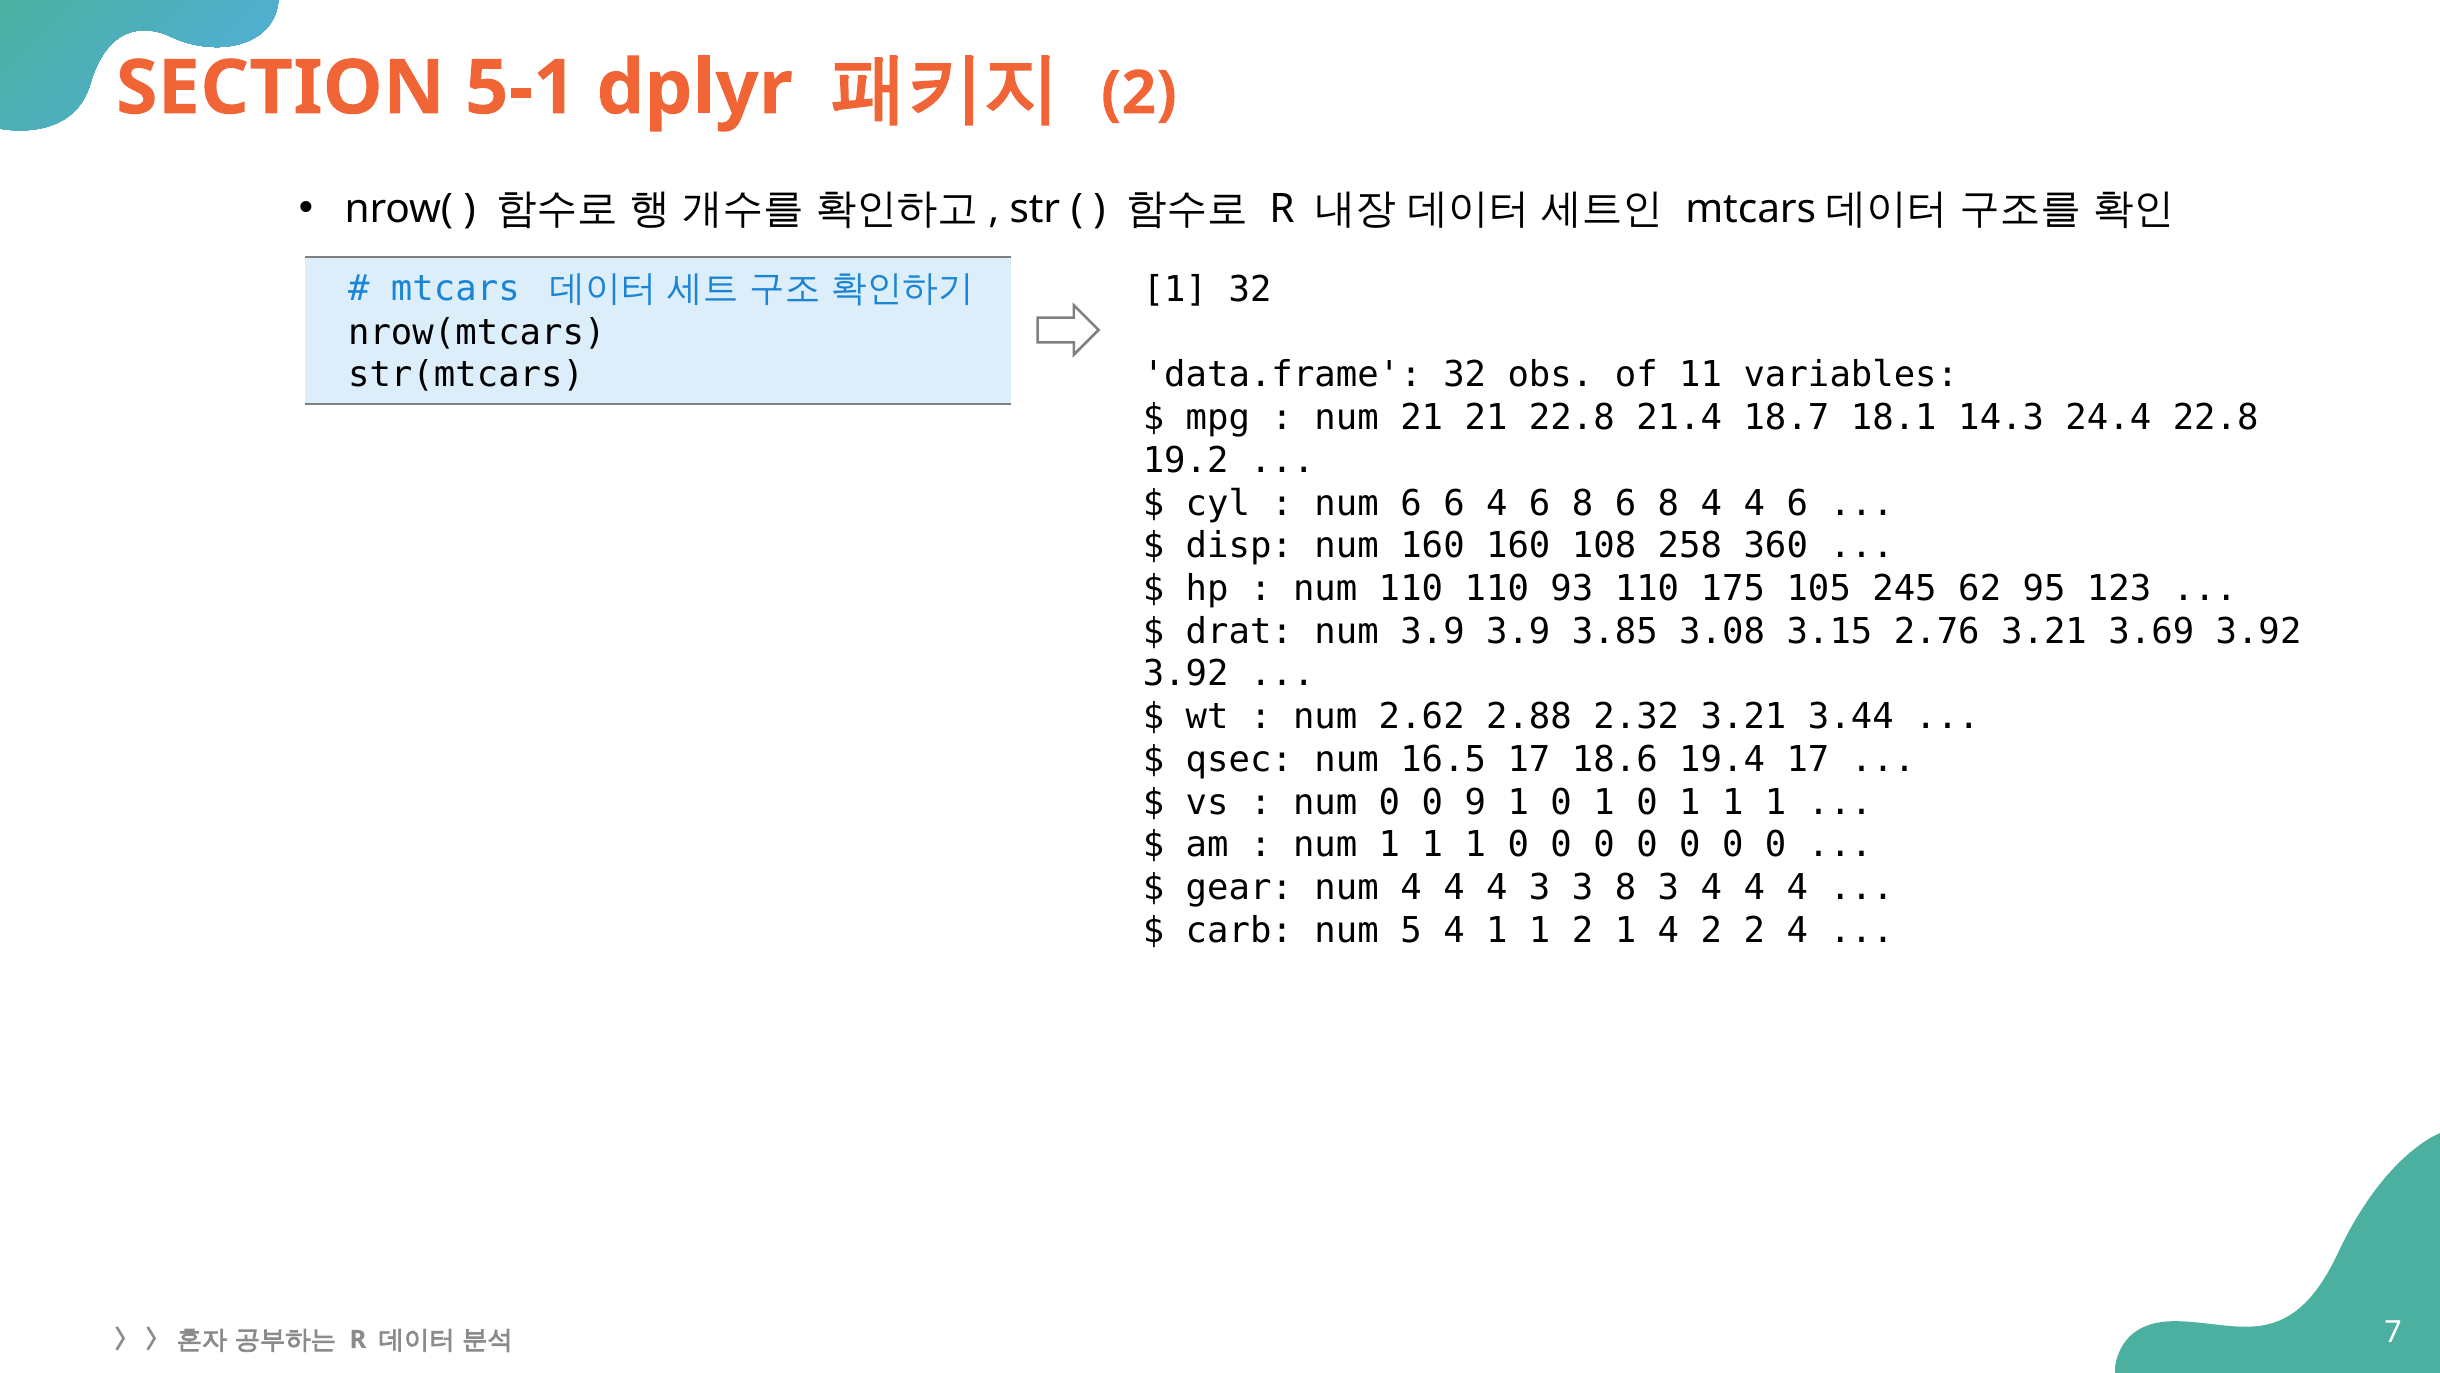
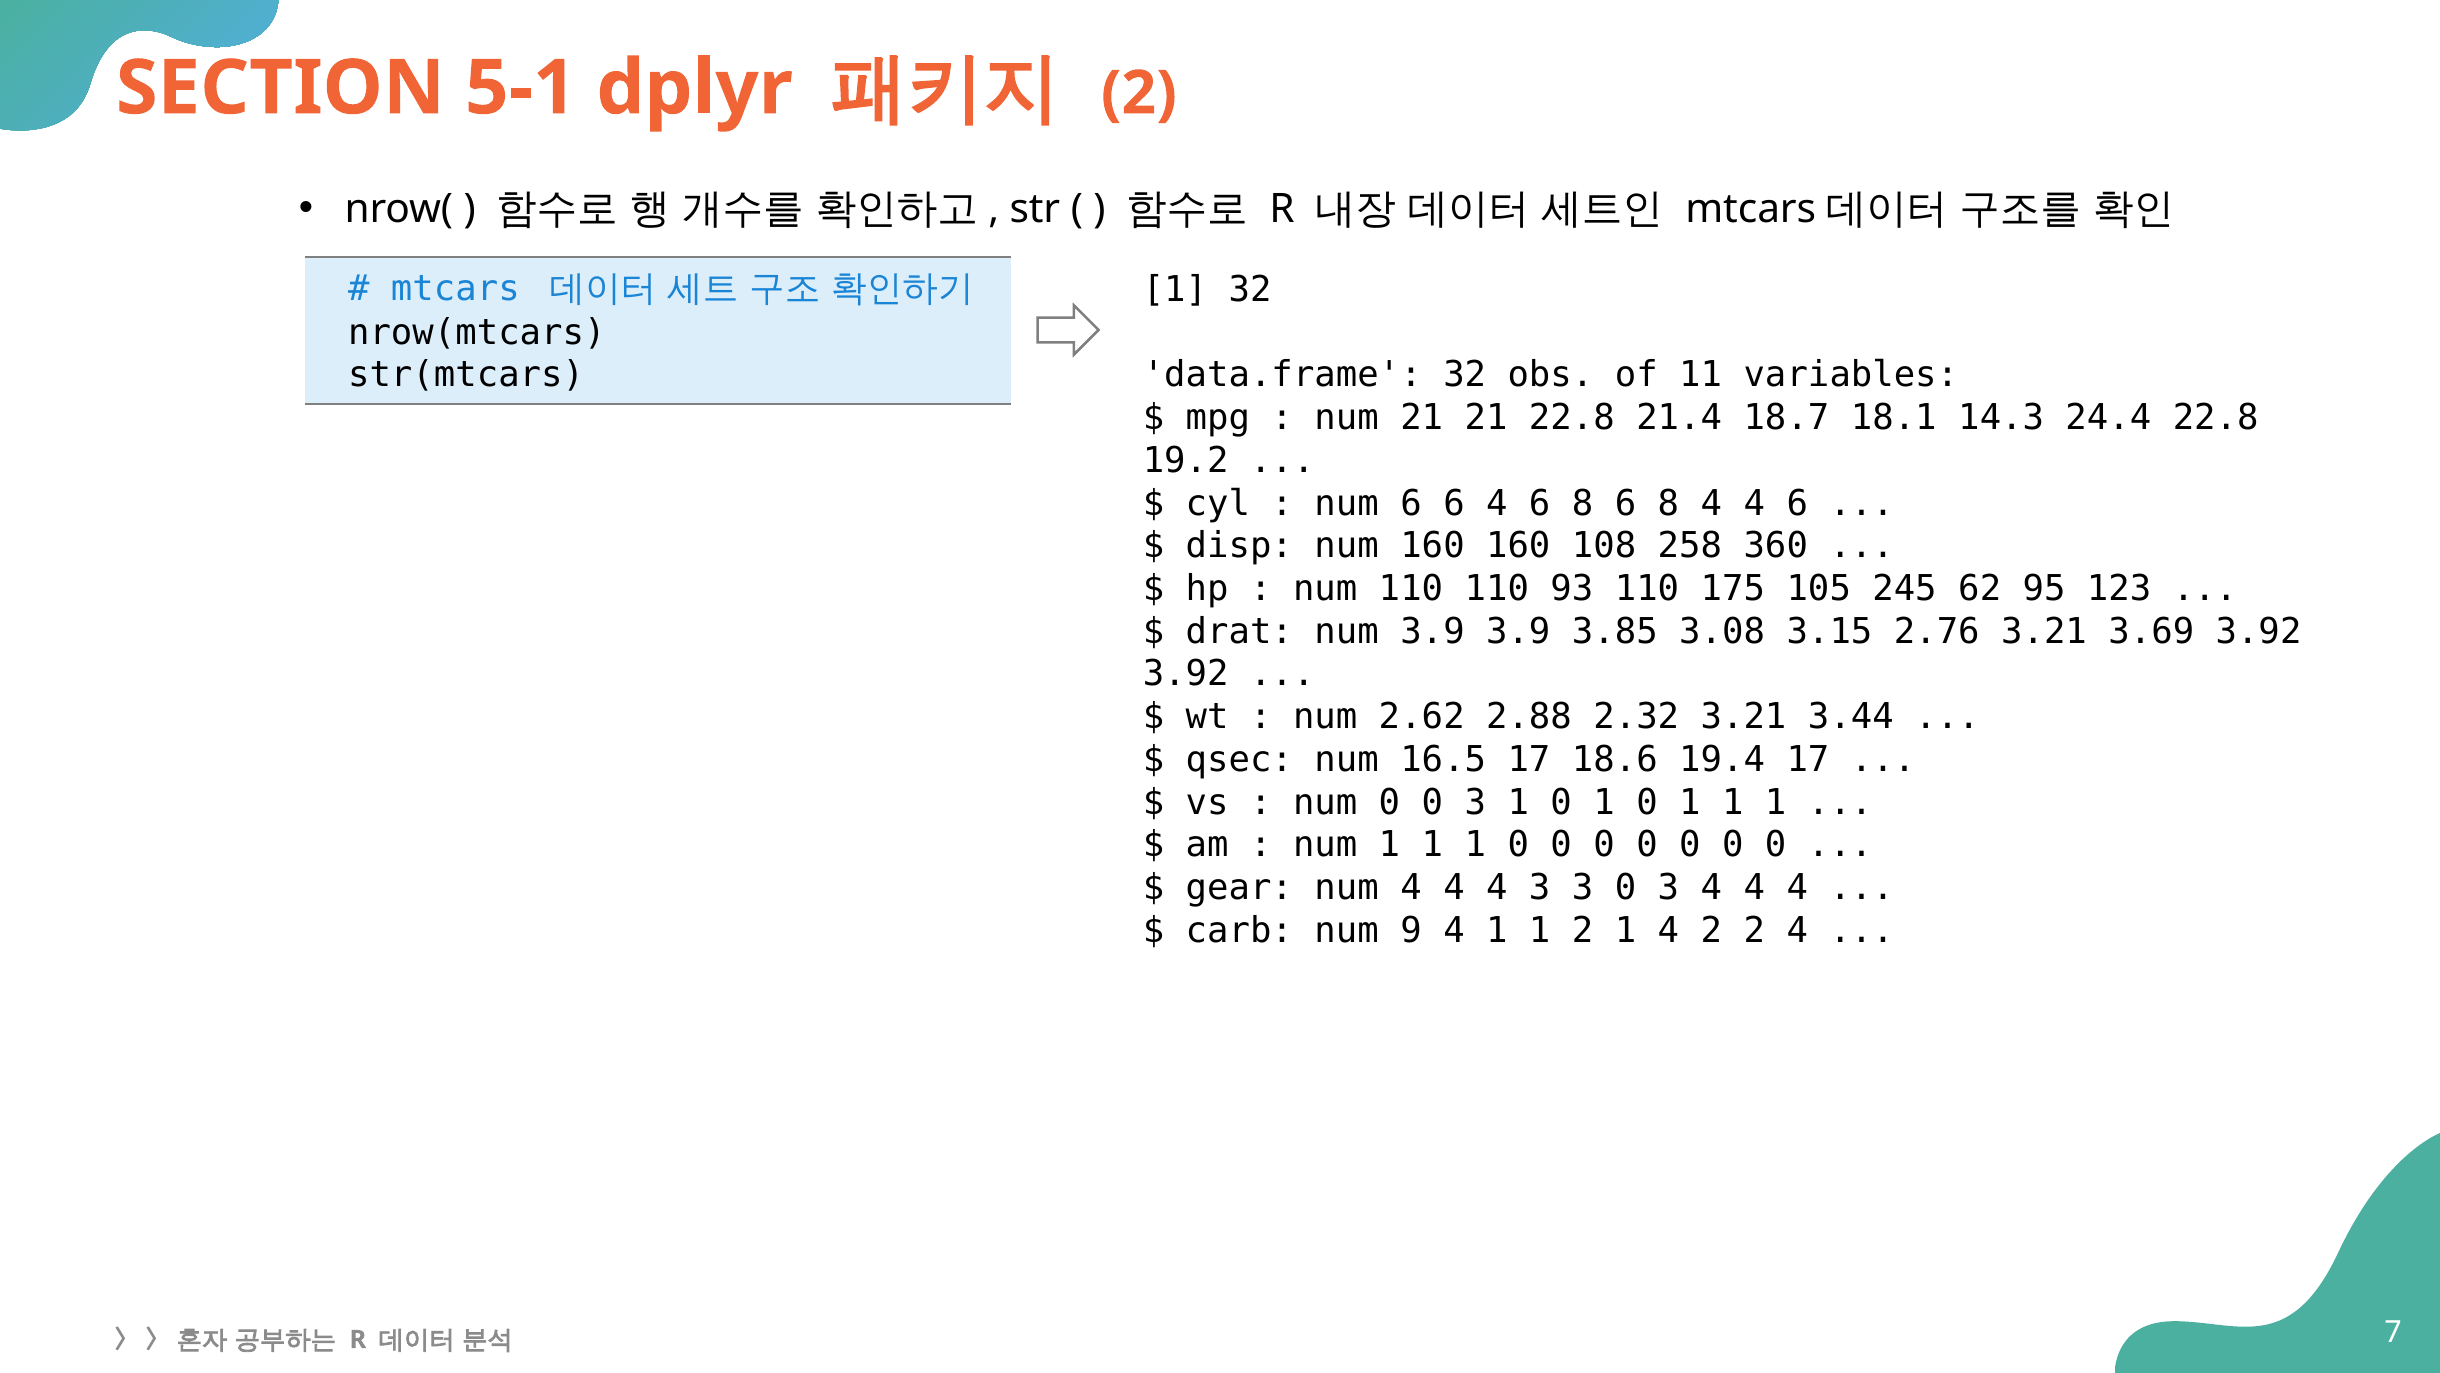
0 0 9: 9 -> 3
3 8: 8 -> 0
5: 5 -> 9
